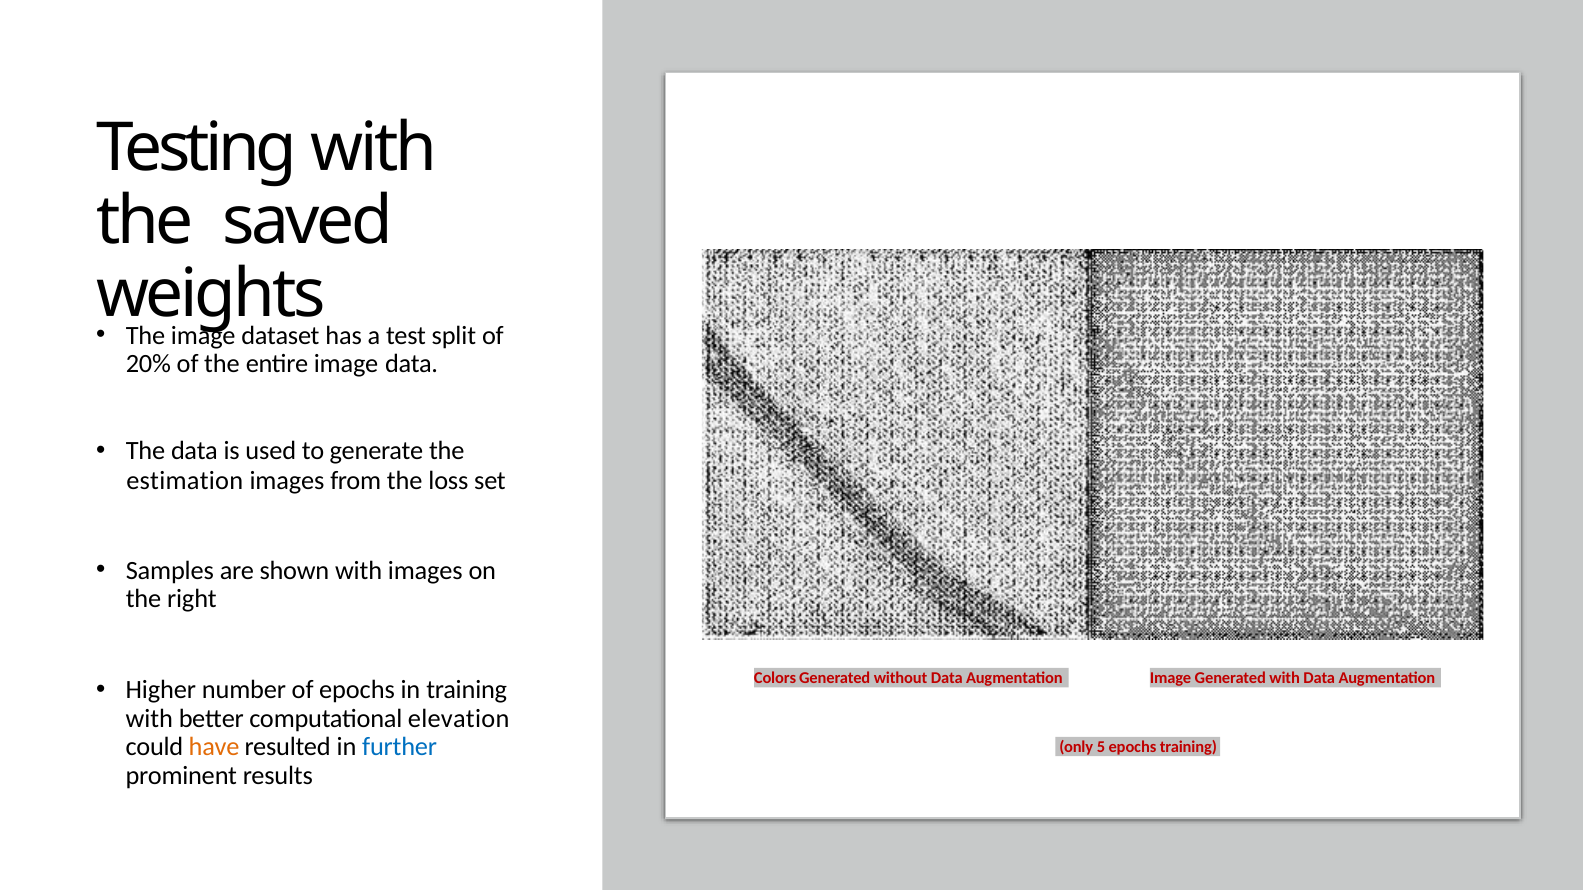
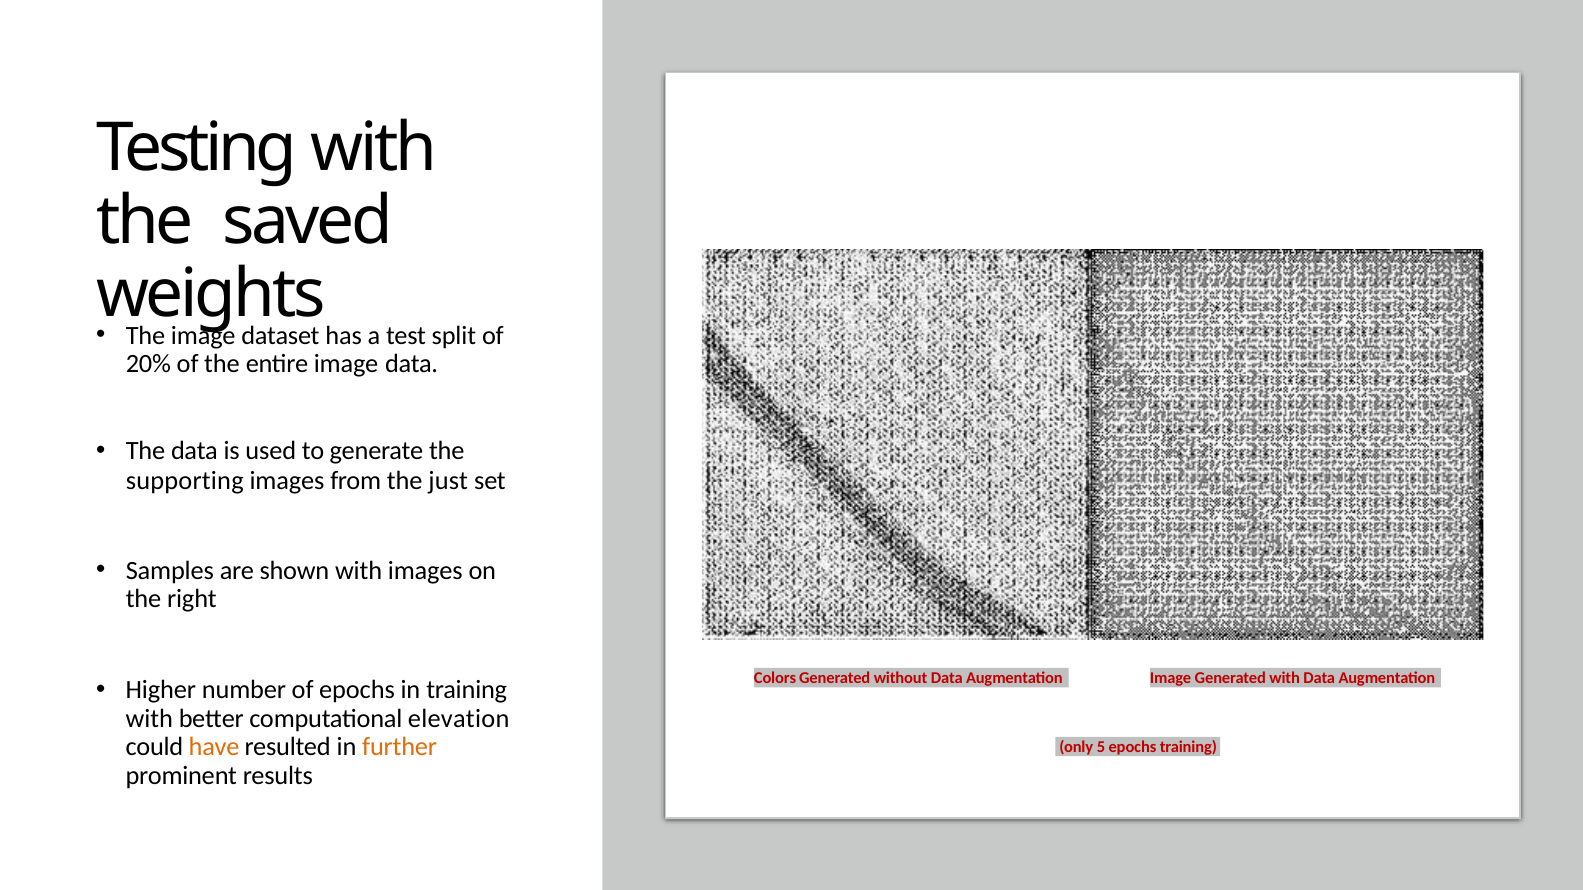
estimation: estimation -> supporting
loss: loss -> just
further colour: blue -> orange
